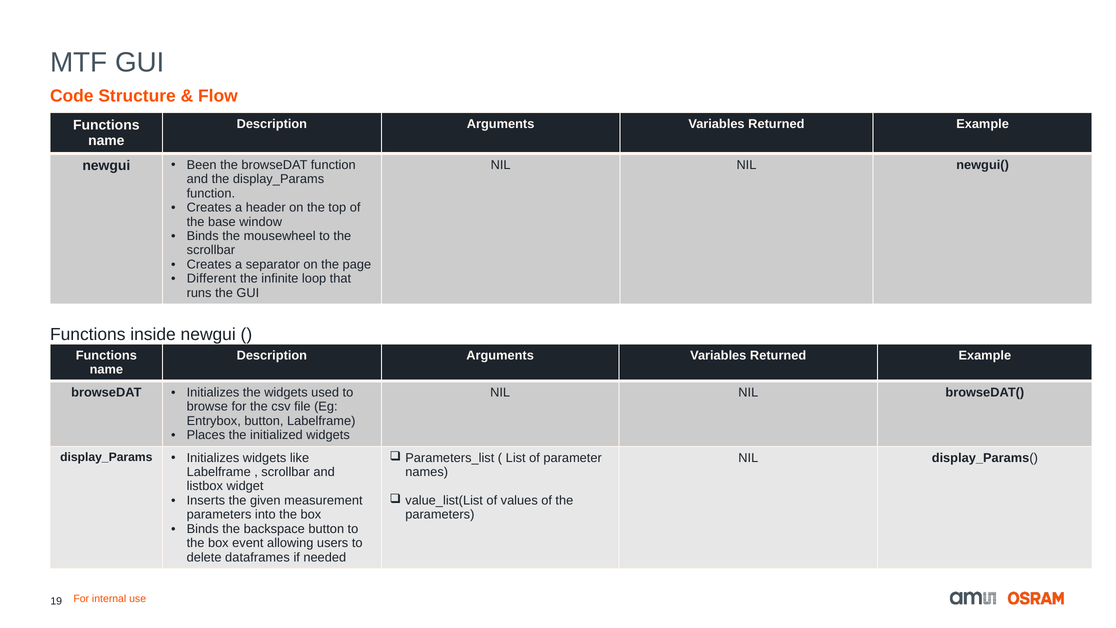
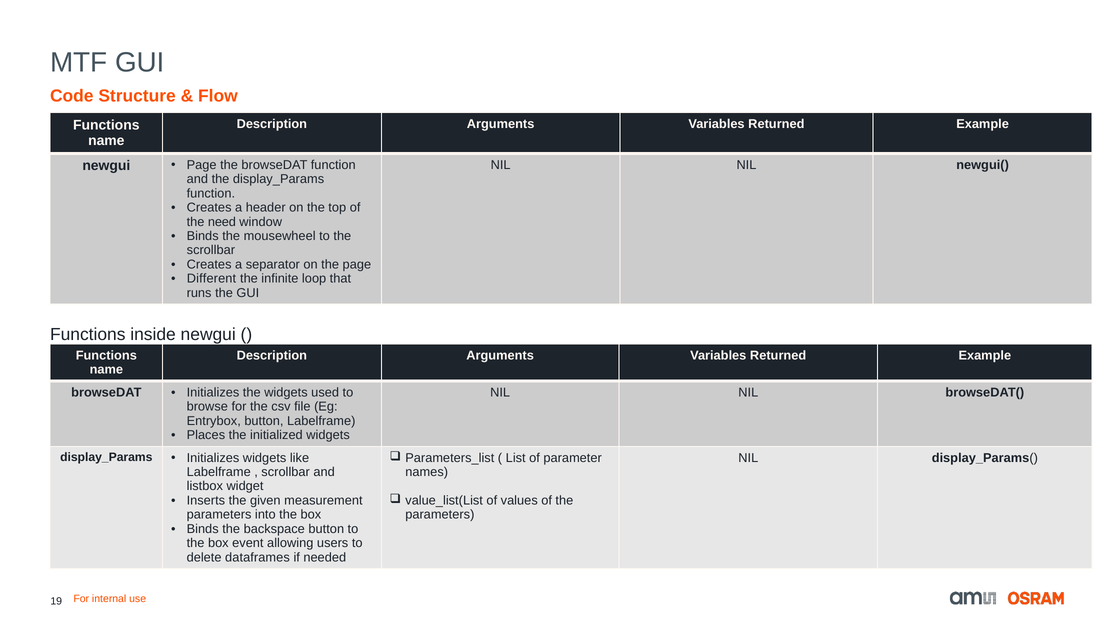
Been at (202, 165): Been -> Page
base: base -> need
